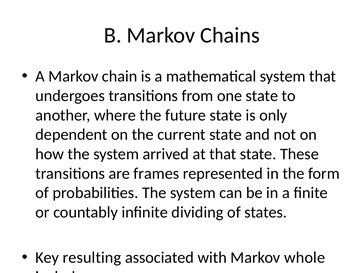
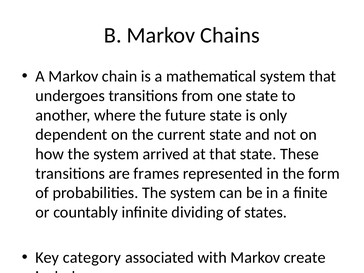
resulting: resulting -> category
whole: whole -> create
